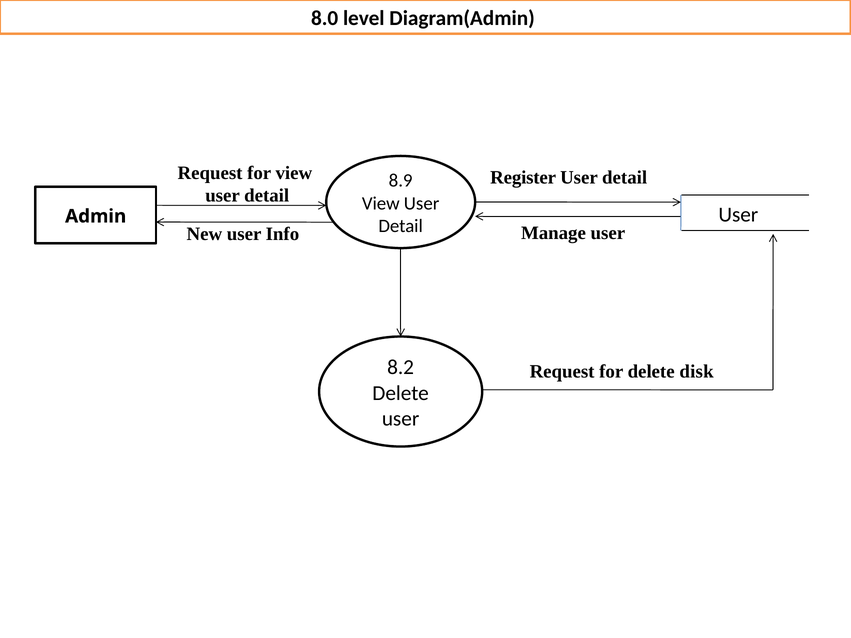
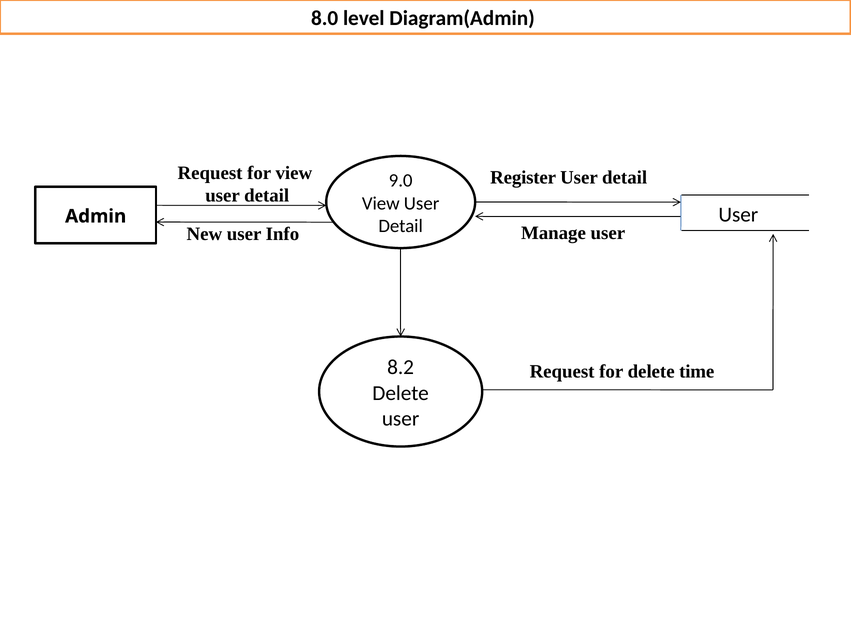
8.9: 8.9 -> 9.0
disk: disk -> time
